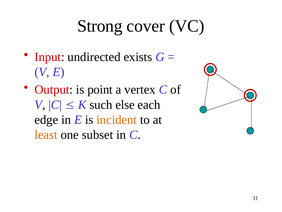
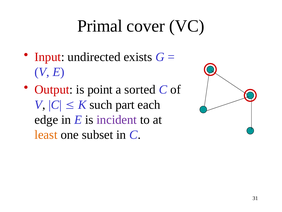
Strong: Strong -> Primal
vertex: vertex -> sorted
else: else -> part
incident colour: orange -> purple
